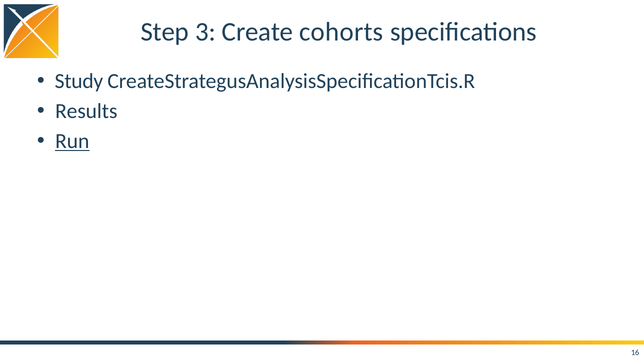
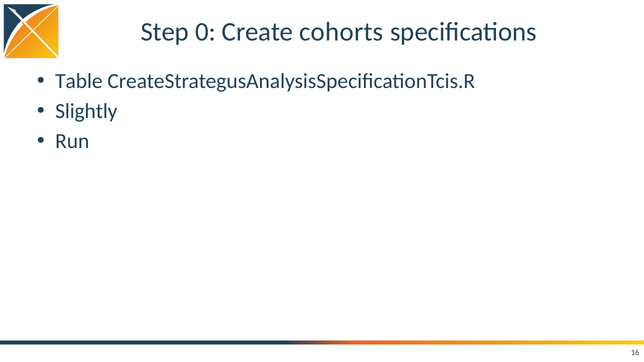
3: 3 -> 0
Study: Study -> Table
Results: Results -> Slightly
Run underline: present -> none
